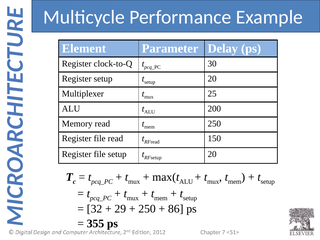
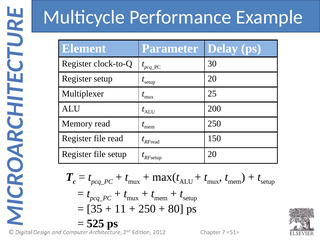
32: 32 -> 35
29: 29 -> 11
86: 86 -> 80
355: 355 -> 525
